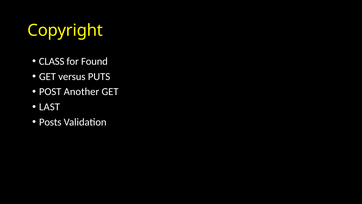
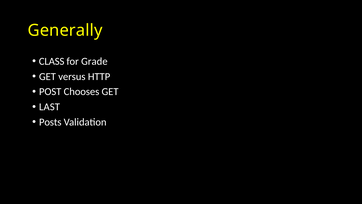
Copyright: Copyright -> Generally
Found: Found -> Grade
PUTS: PUTS -> HTTP
Another: Another -> Chooses
